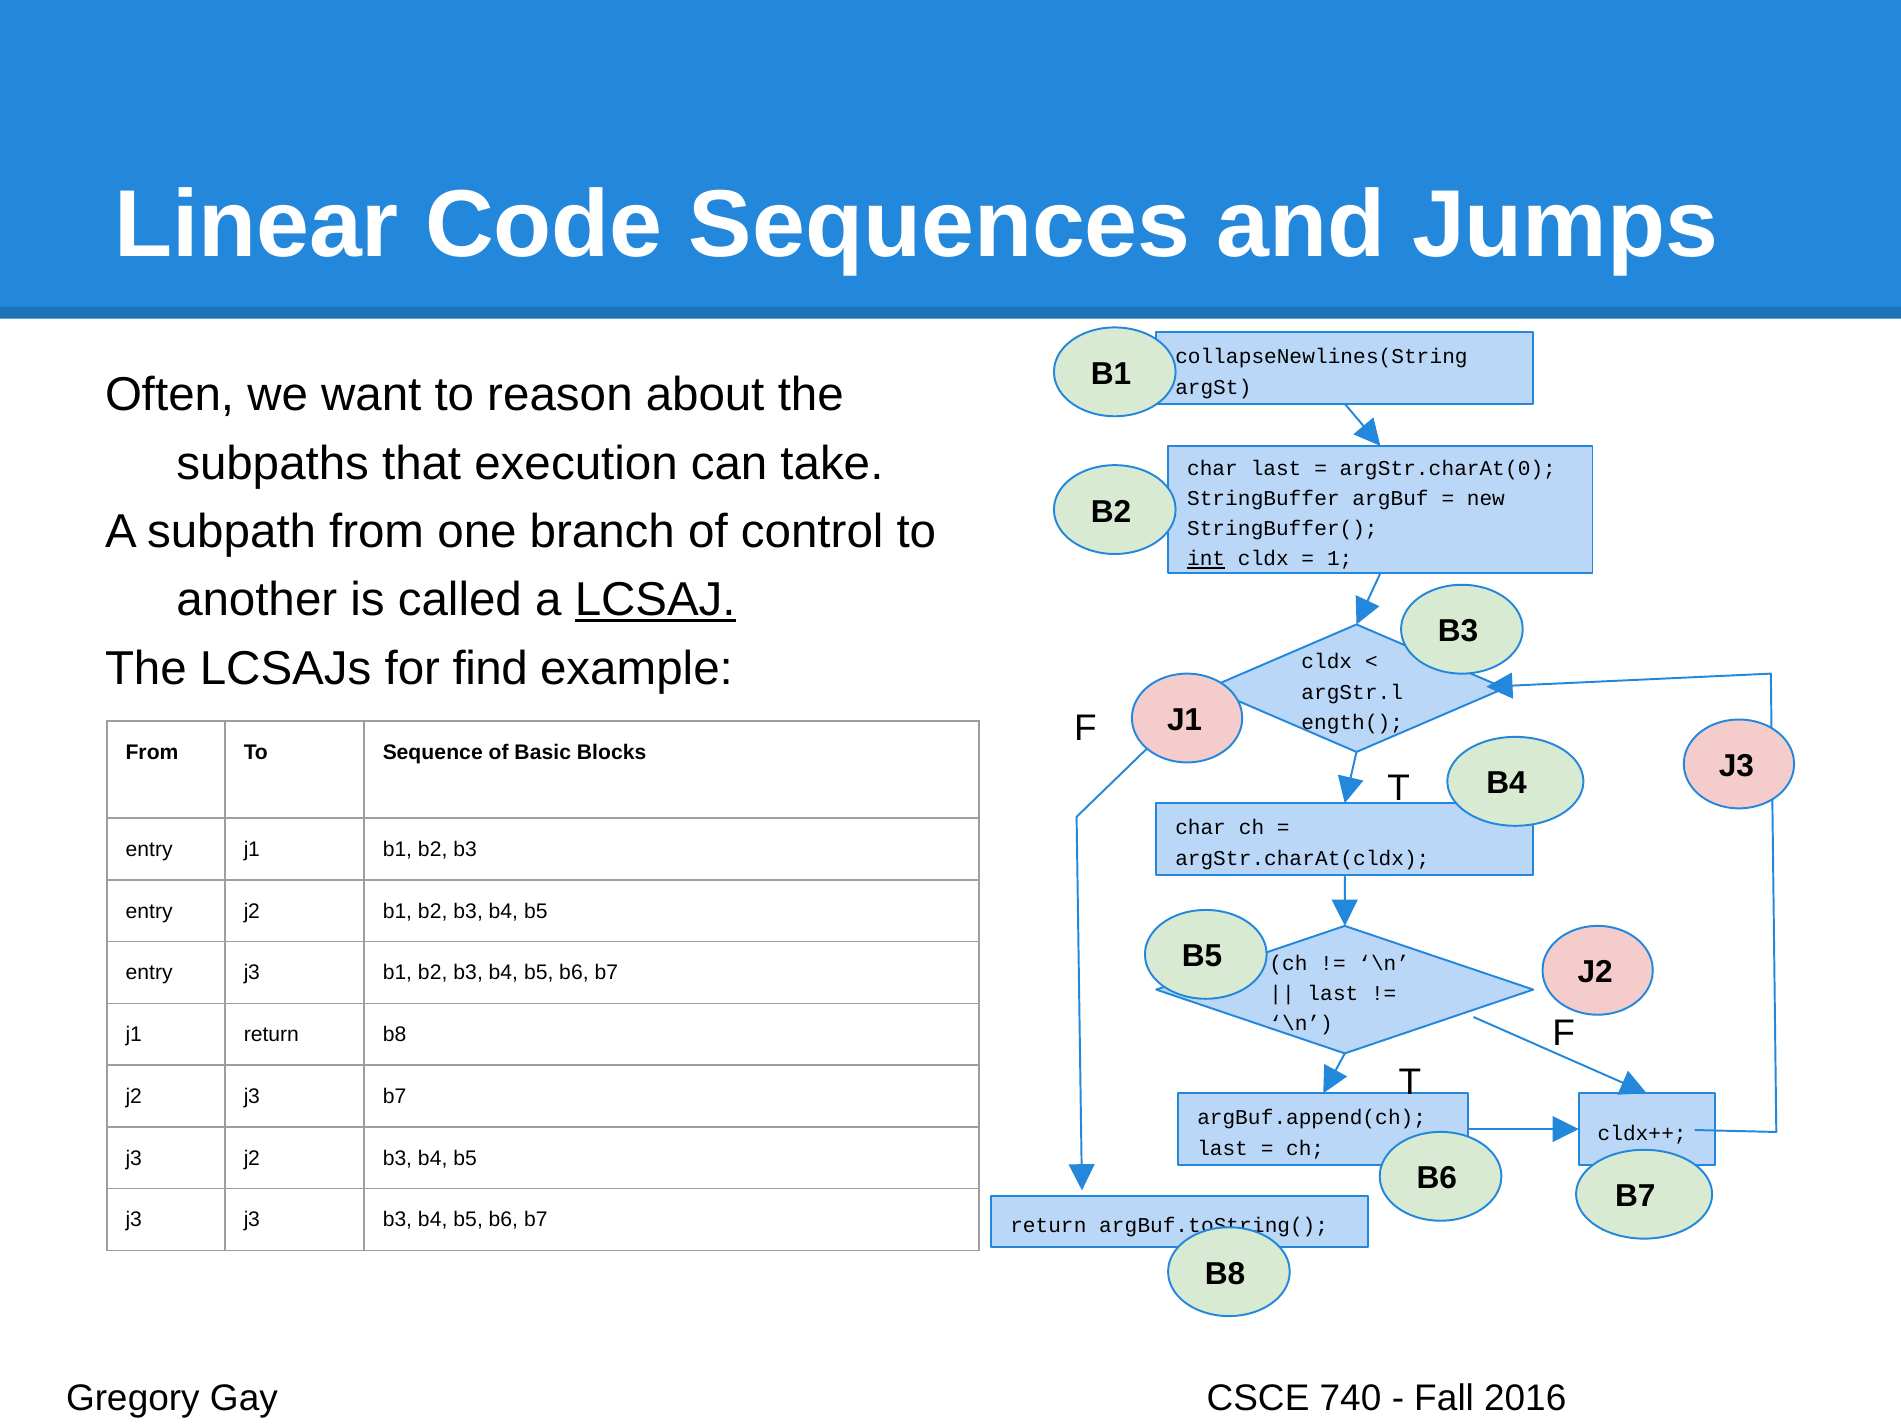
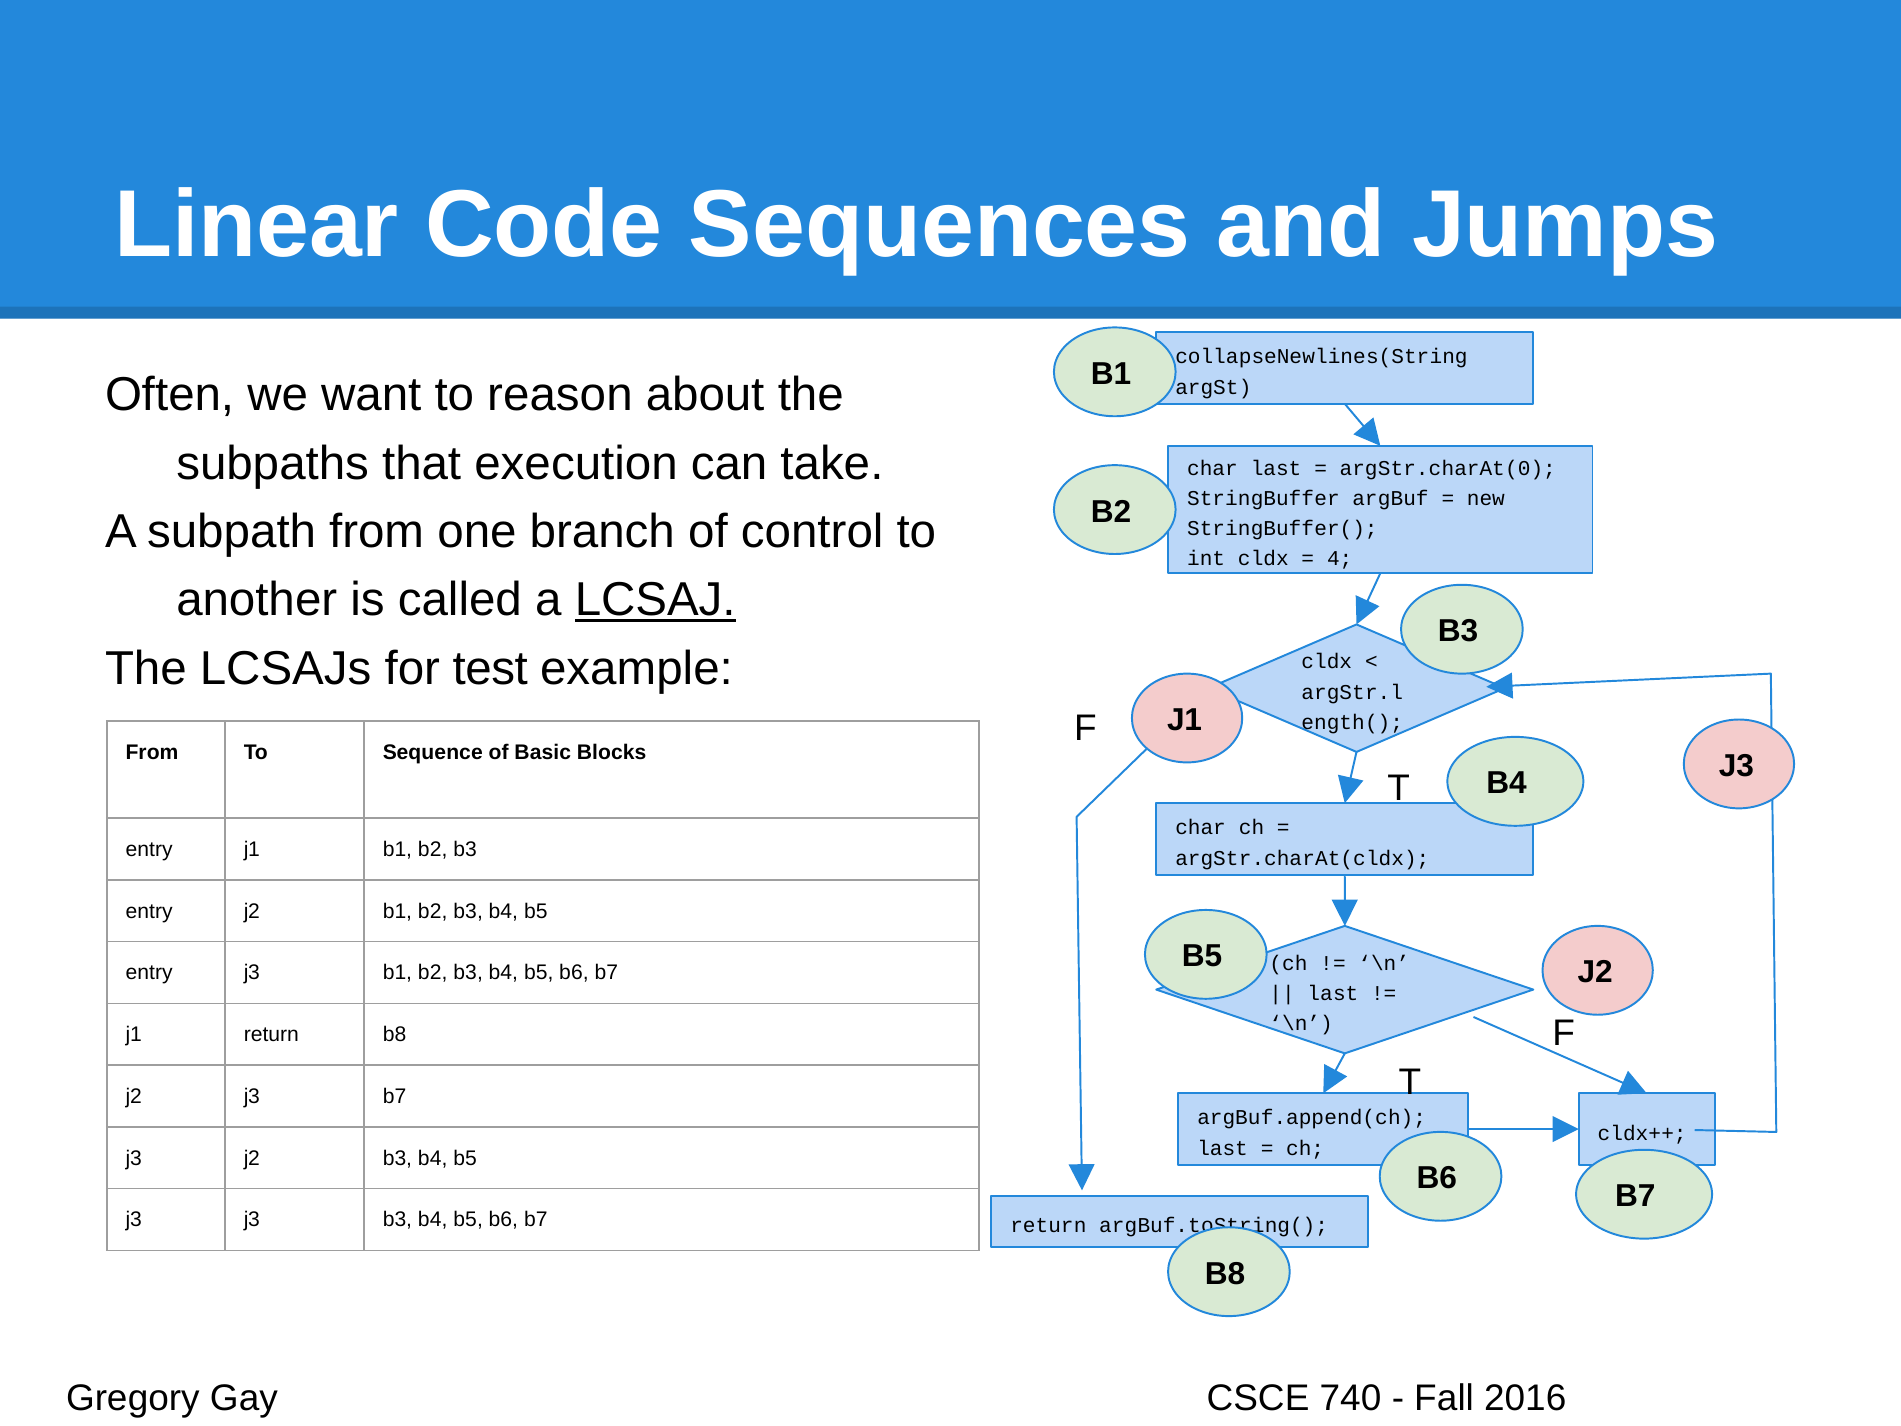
int underline: present -> none
1: 1 -> 4
find: find -> test
